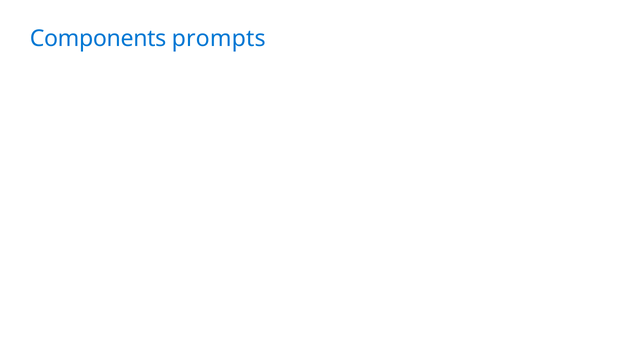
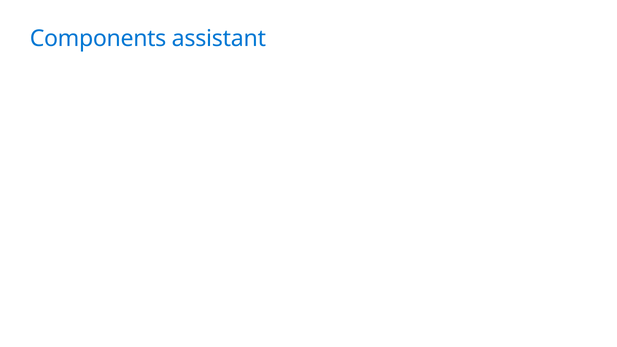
prompts: prompts -> assistant
